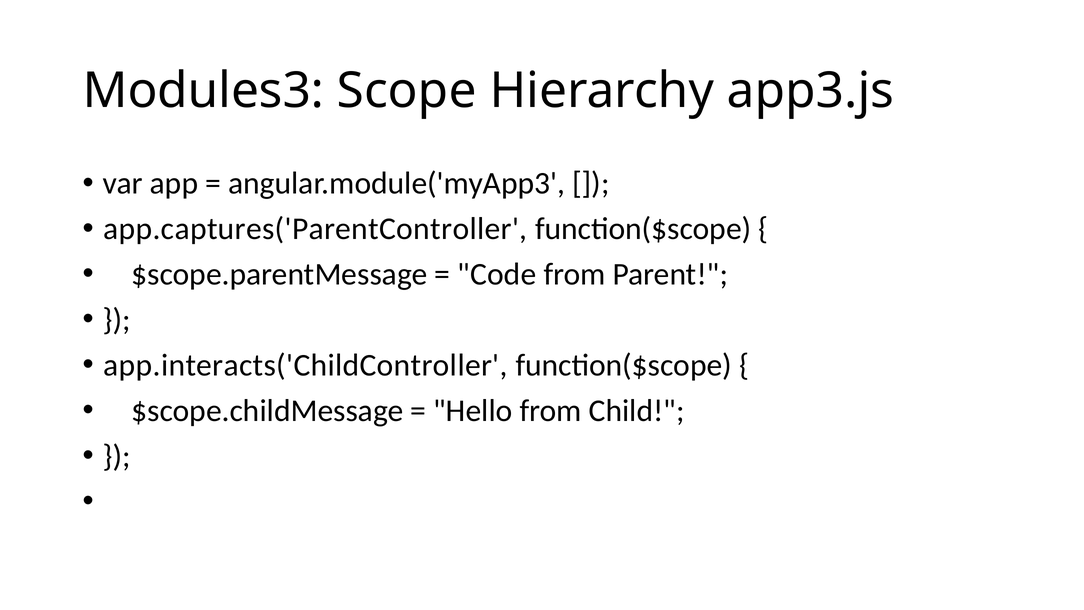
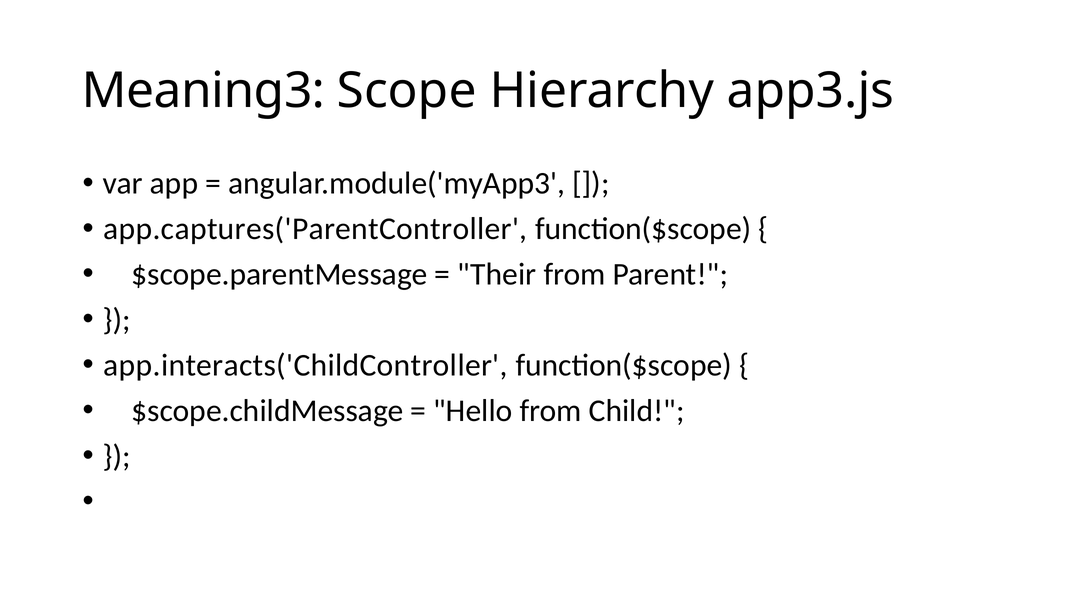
Modules3: Modules3 -> Meaning3
Code: Code -> Their
